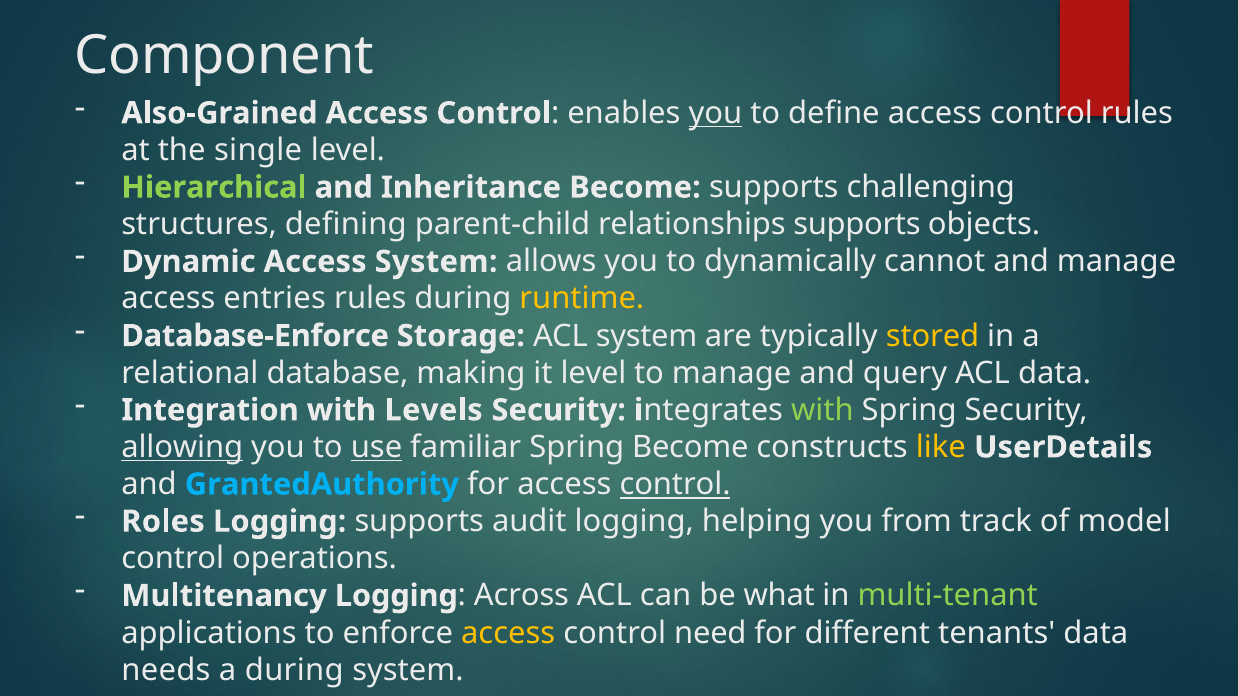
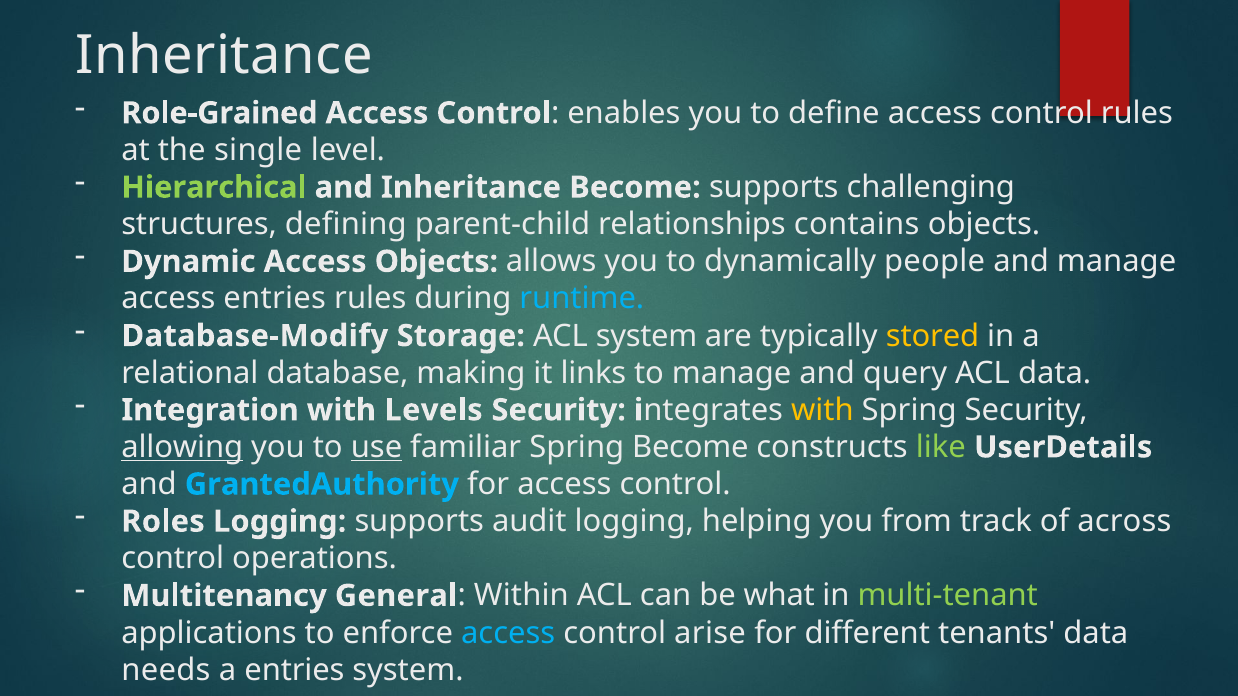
Component at (224, 56): Component -> Inheritance
Also-Grained: Also-Grained -> Role-Grained
you at (715, 113) underline: present -> none
relationships supports: supports -> contains
Access System: System -> Objects
cannot: cannot -> people
runtime colour: yellow -> light blue
Database-Enforce: Database-Enforce -> Database-Modify
it level: level -> links
with at (822, 410) colour: light green -> yellow
like colour: yellow -> light green
control at (675, 485) underline: present -> none
model: model -> across
Multitenancy Logging: Logging -> General
Across: Across -> Within
access at (508, 633) colour: yellow -> light blue
need: need -> arise
a during: during -> entries
